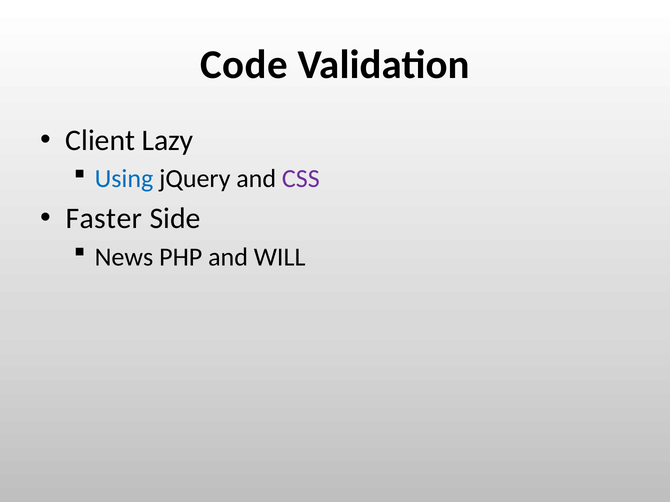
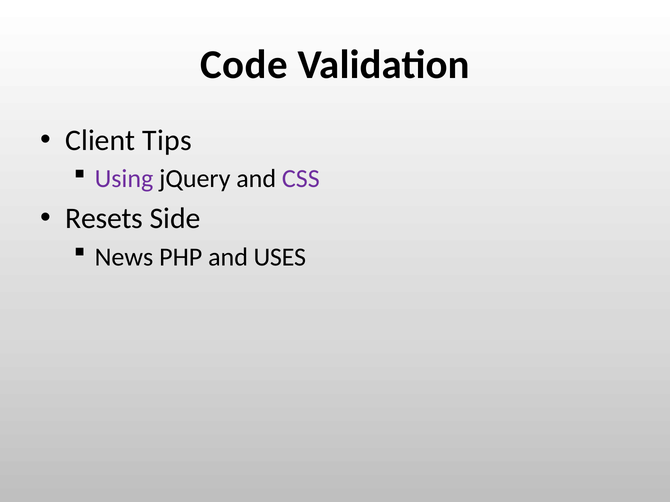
Lazy: Lazy -> Tips
Using colour: blue -> purple
Faster: Faster -> Resets
WILL: WILL -> USES
